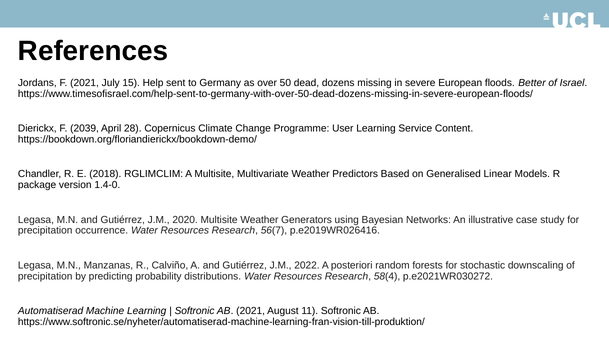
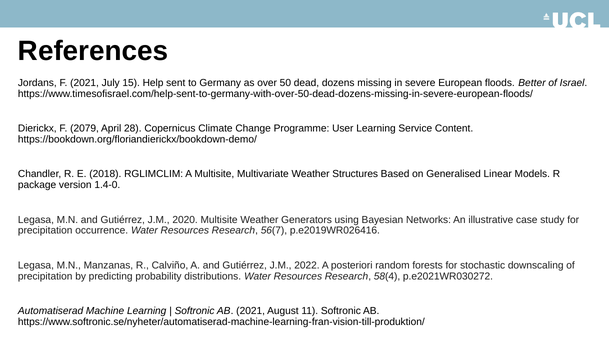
2039: 2039 -> 2079
Predictors: Predictors -> Structures
